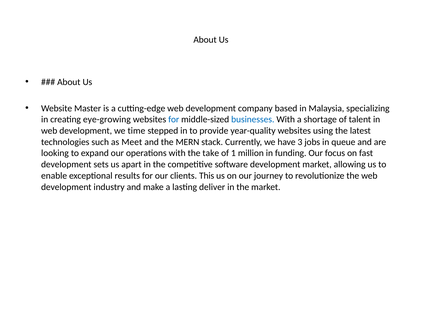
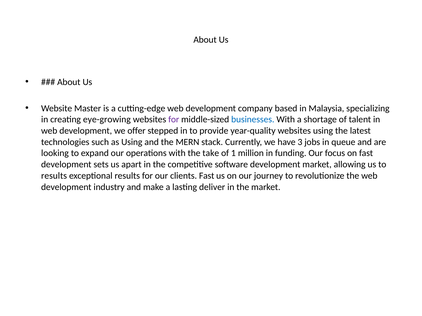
for at (174, 120) colour: blue -> purple
time: time -> offer
as Meet: Meet -> Using
enable at (54, 176): enable -> results
clients This: This -> Fast
